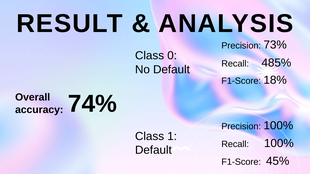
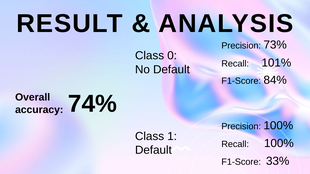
485%: 485% -> 101%
18%: 18% -> 84%
45%: 45% -> 33%
